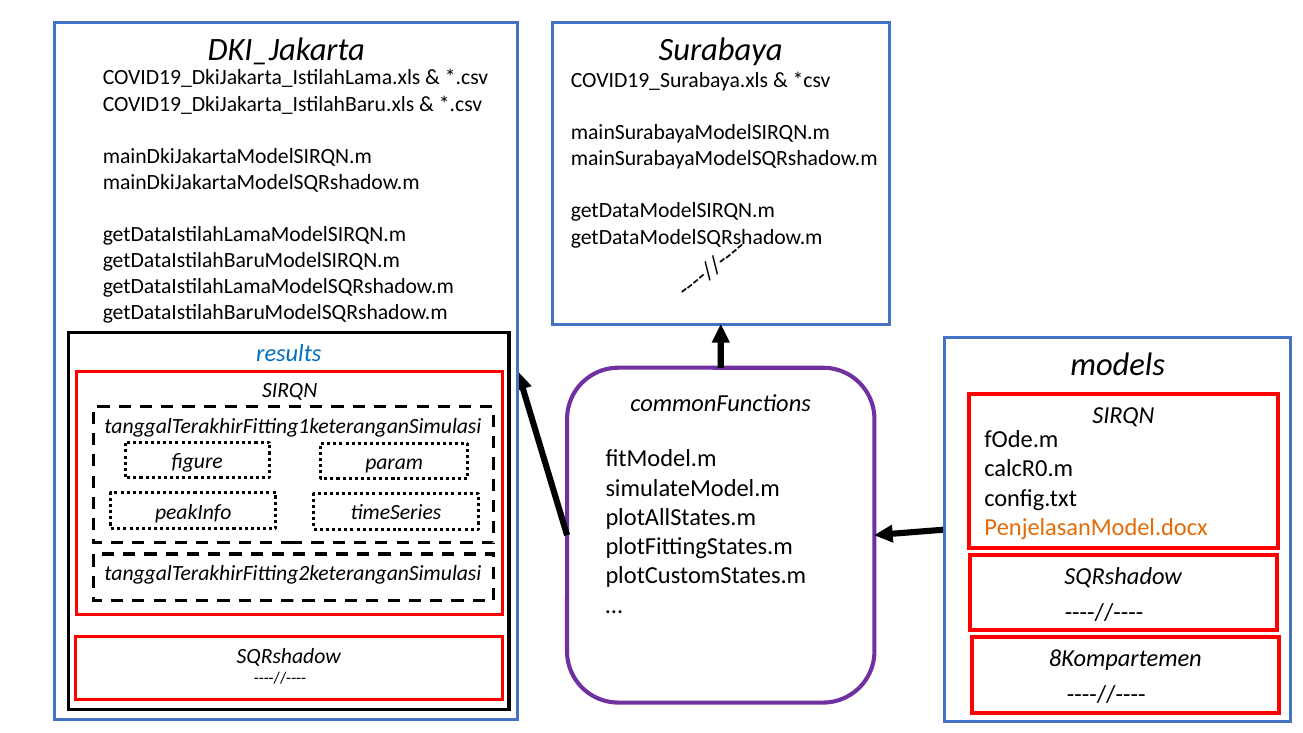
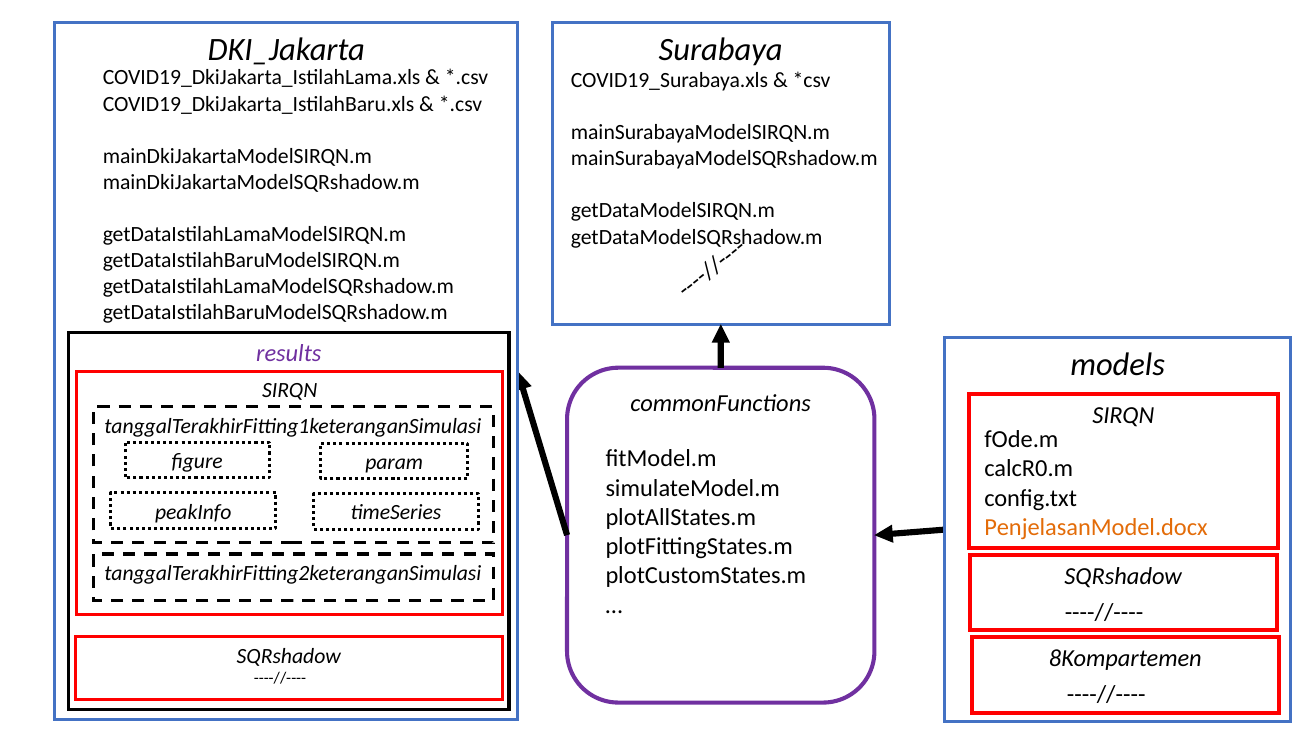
results colour: blue -> purple
